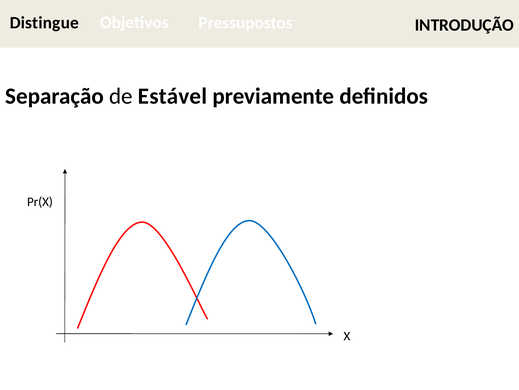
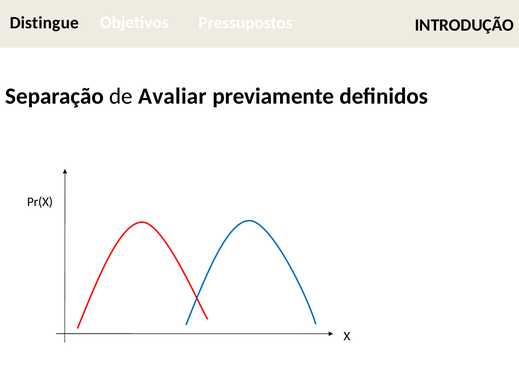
Estável: Estável -> Avaliar
